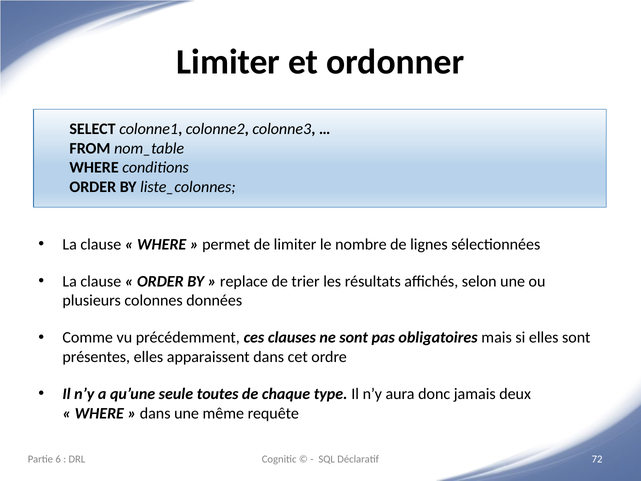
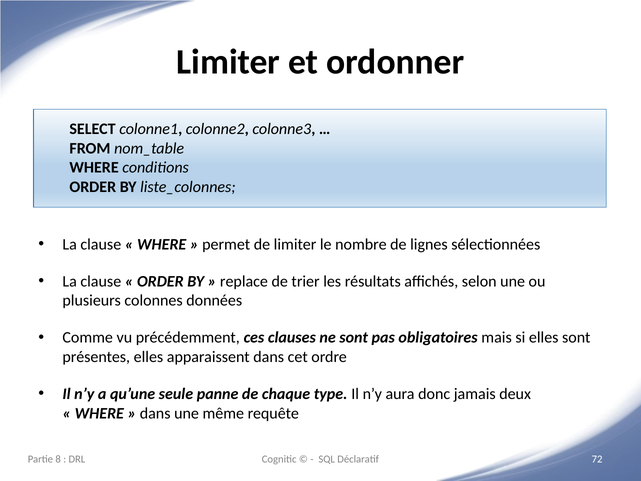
toutes: toutes -> panne
6: 6 -> 8
